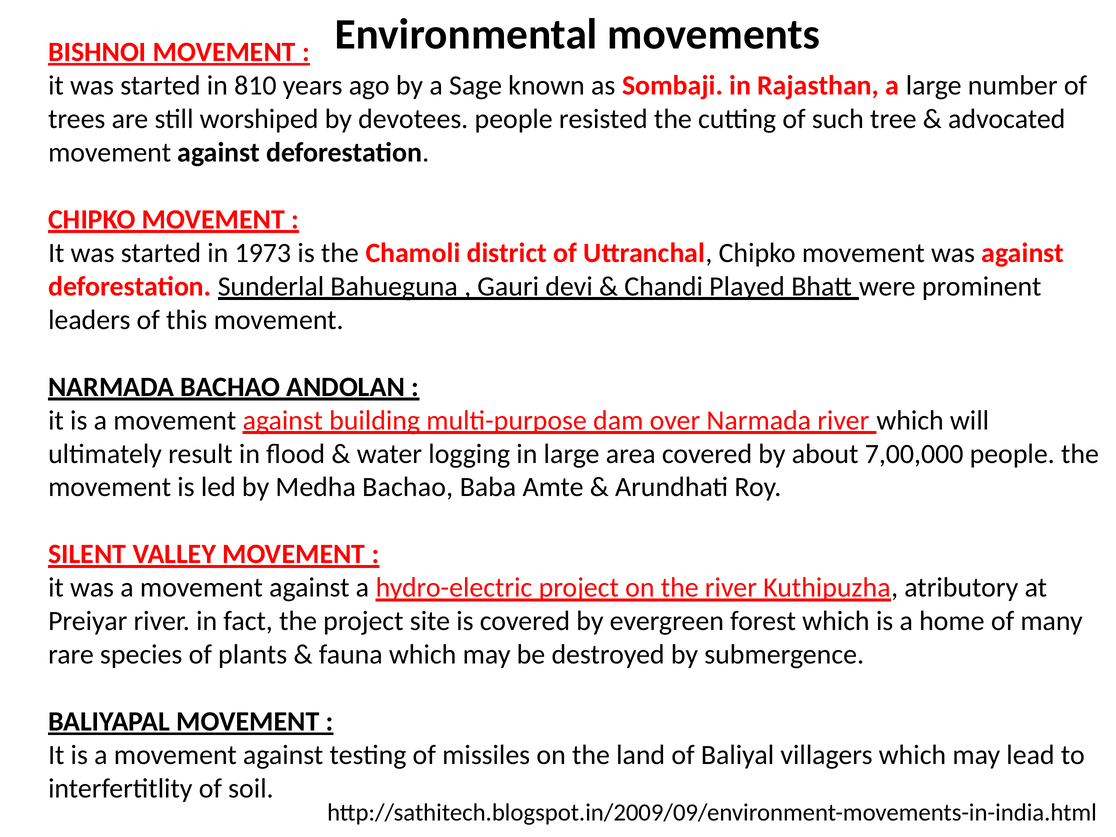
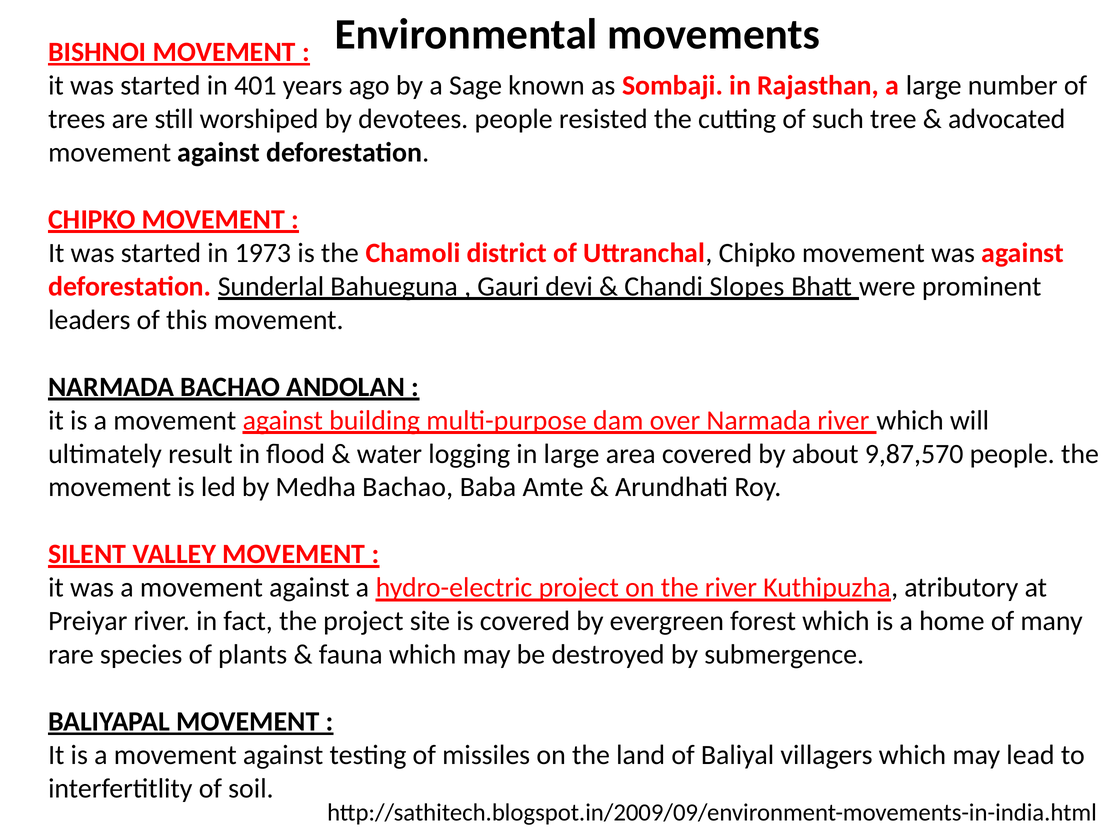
810: 810 -> 401
Played: Played -> Slopes
7,00,000: 7,00,000 -> 9,87,570
